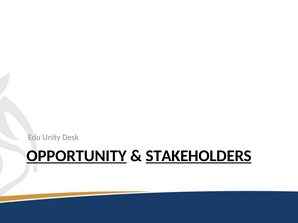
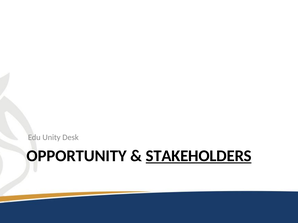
OPPORTUNITY underline: present -> none
